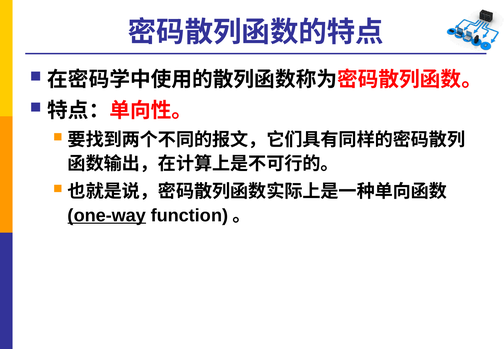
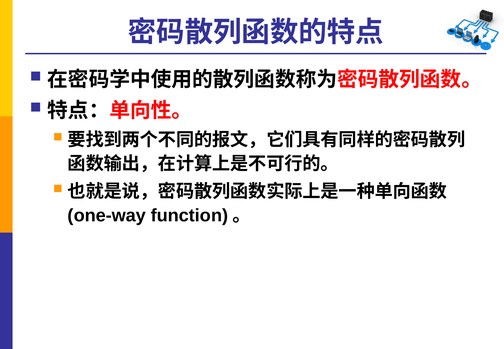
one-way underline: present -> none
